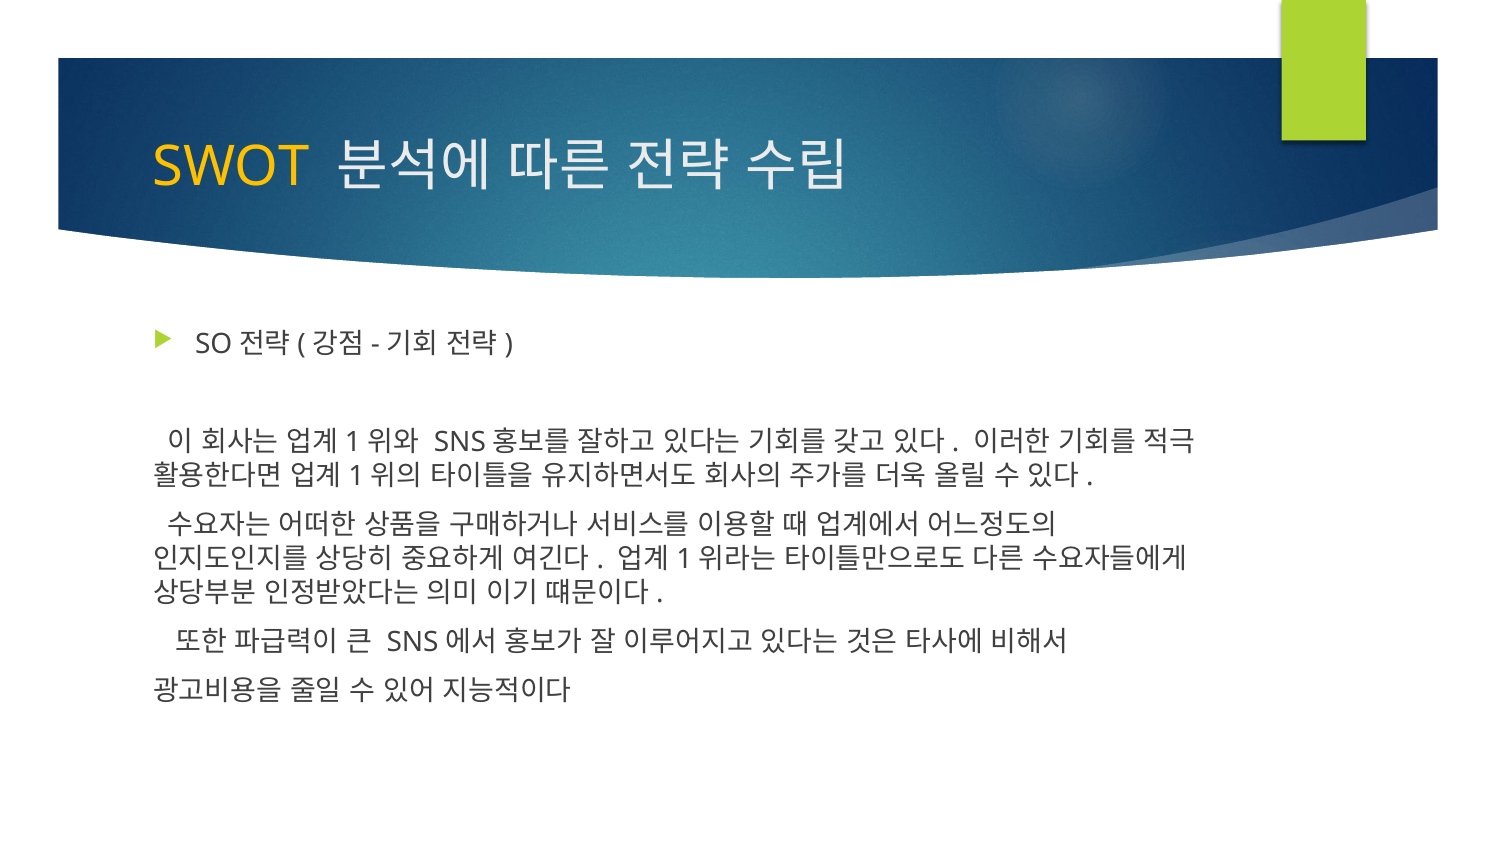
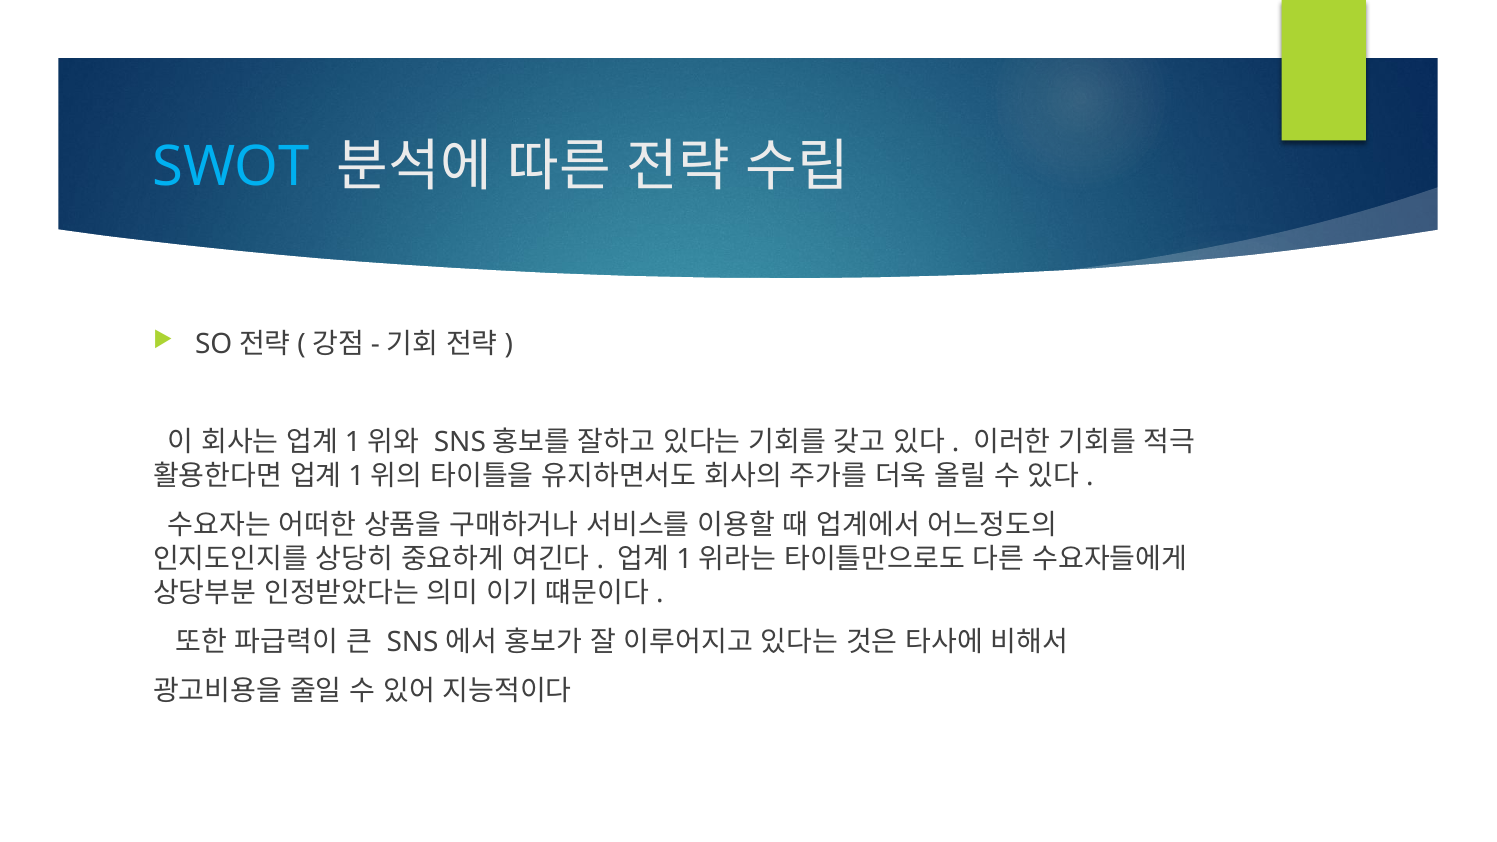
SWOT colour: yellow -> light blue
